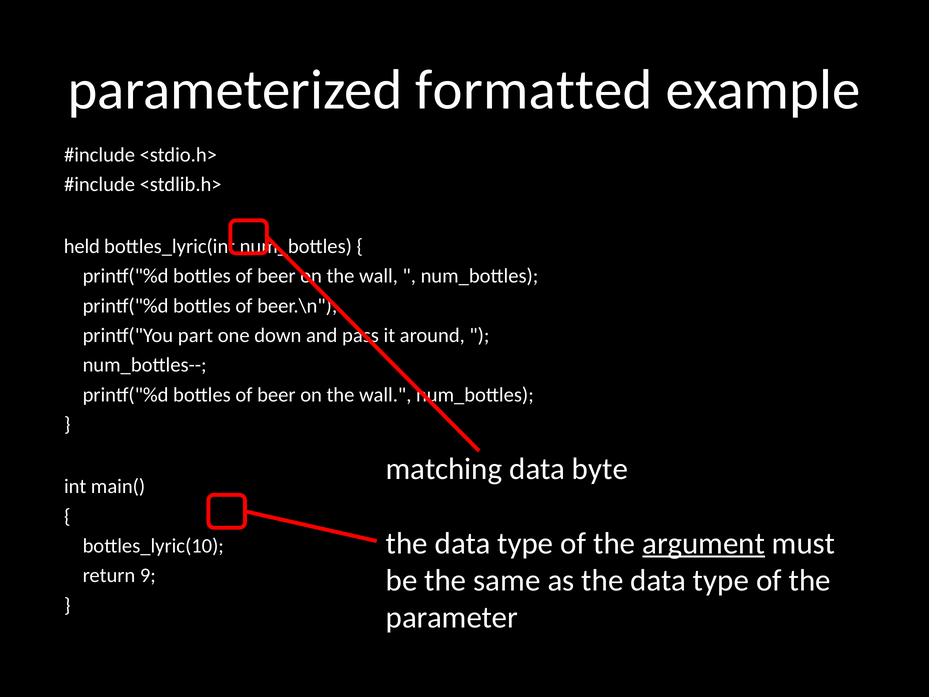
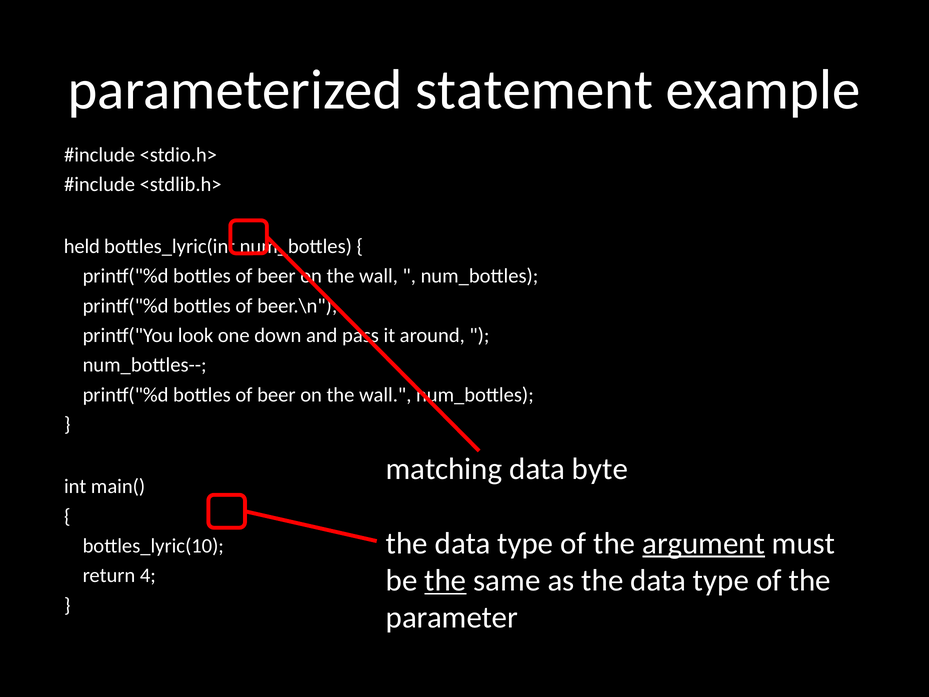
formatted: formatted -> statement
part: part -> look
9: 9 -> 4
the at (445, 580) underline: none -> present
